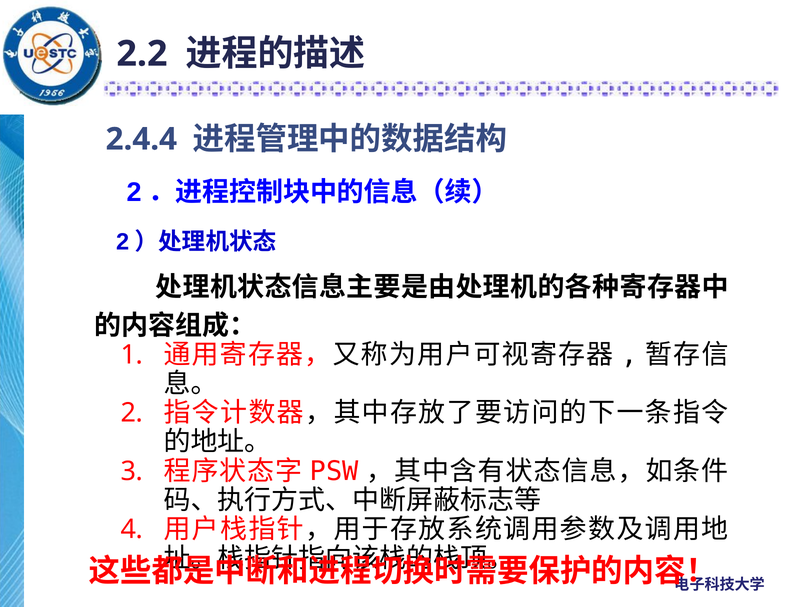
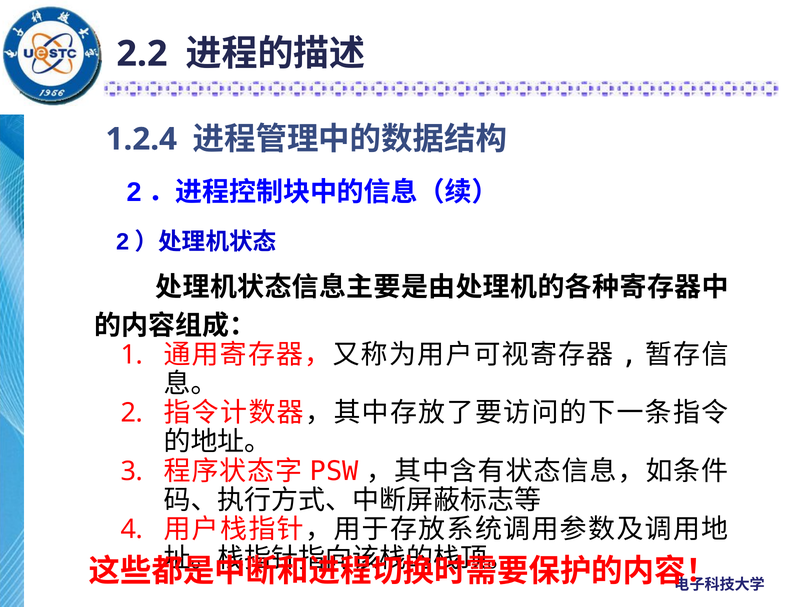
2.4.4: 2.4.4 -> 1.2.4
